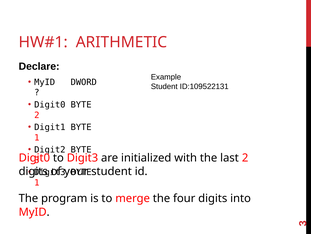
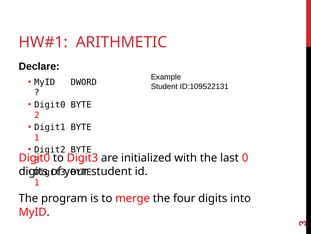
last 2: 2 -> 0
